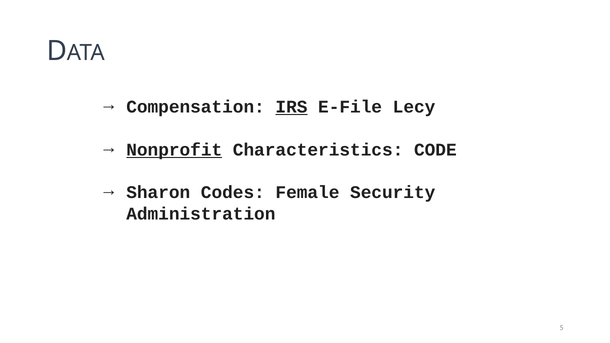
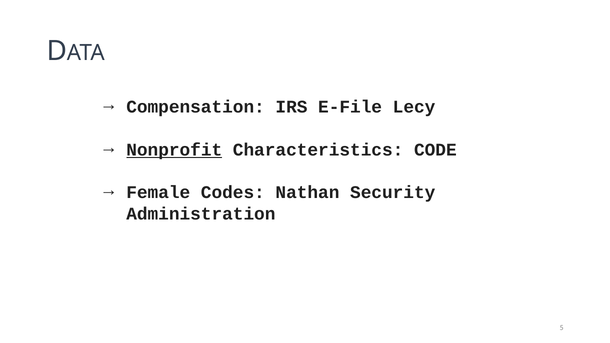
IRS underline: present -> none
Sharon: Sharon -> Female
Female: Female -> Nathan
